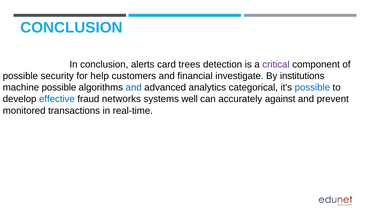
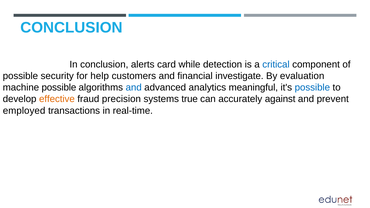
trees: trees -> while
critical colour: purple -> blue
institutions: institutions -> evaluation
categorical: categorical -> meaningful
effective colour: blue -> orange
networks: networks -> precision
well: well -> true
monitored: monitored -> employed
